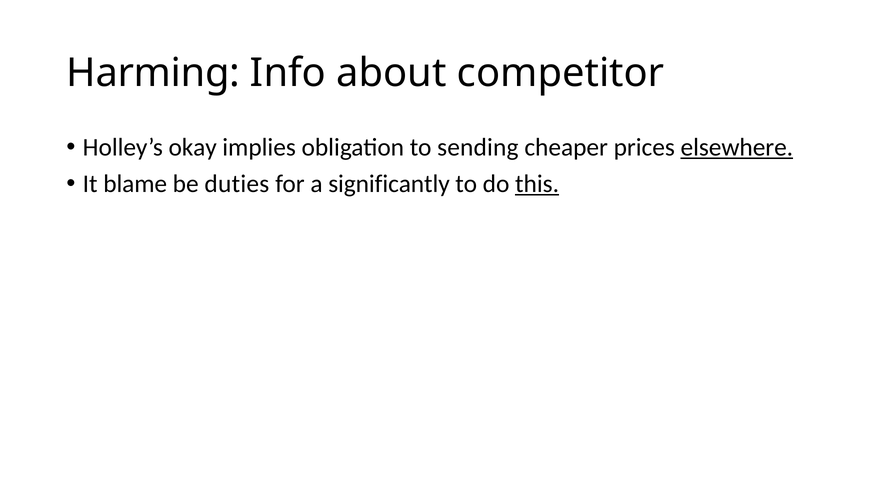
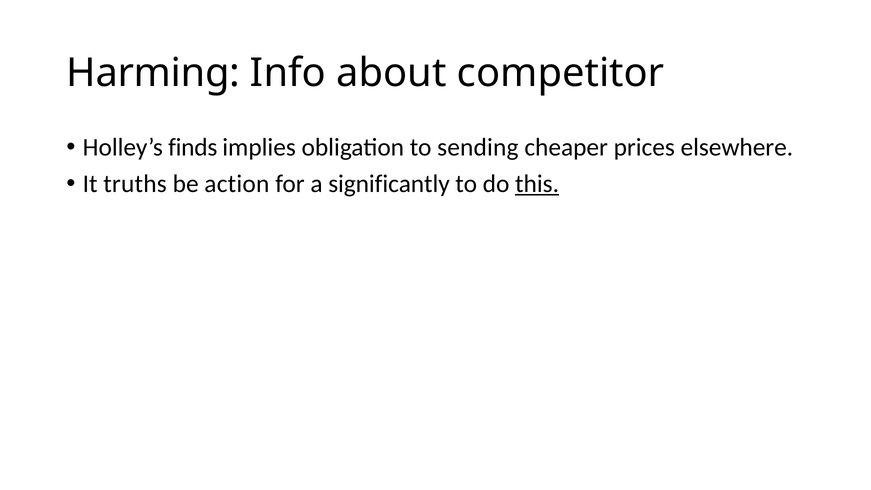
okay: okay -> finds
elsewhere underline: present -> none
blame: blame -> truths
duties: duties -> action
